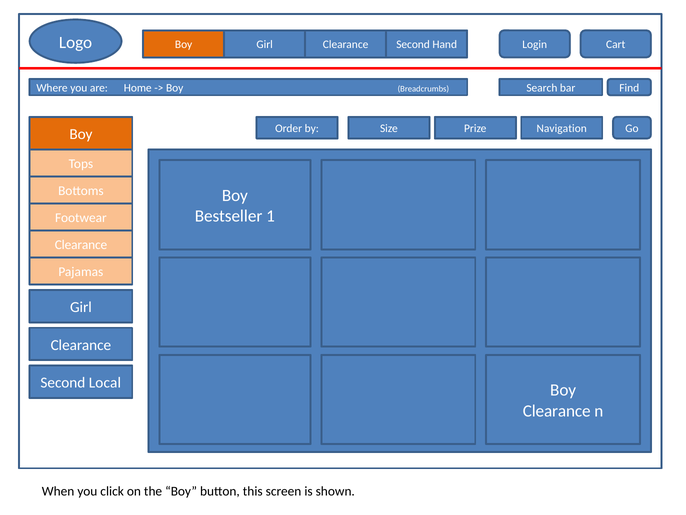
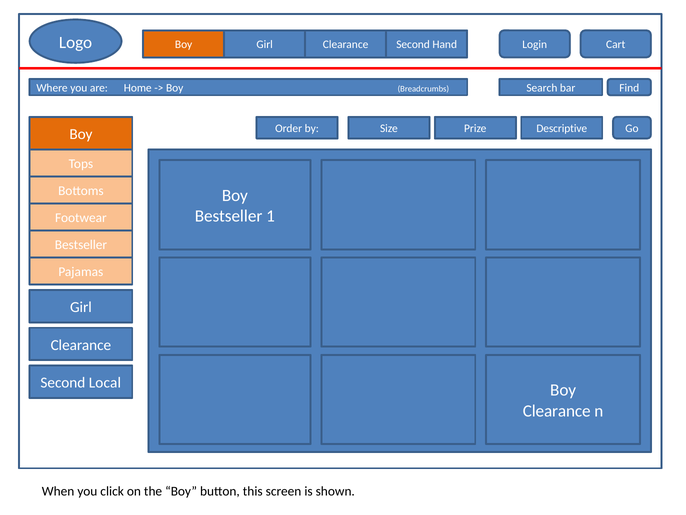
Navigation: Navigation -> Descriptive
Clearance at (81, 245): Clearance -> Bestseller
